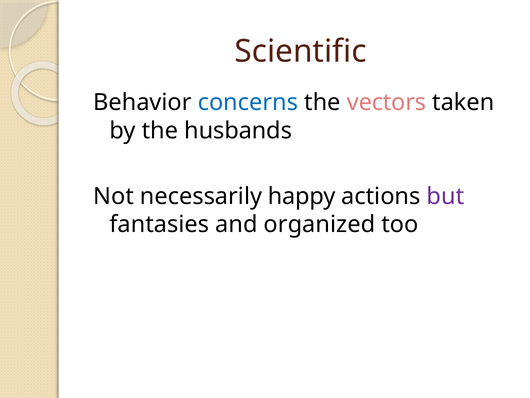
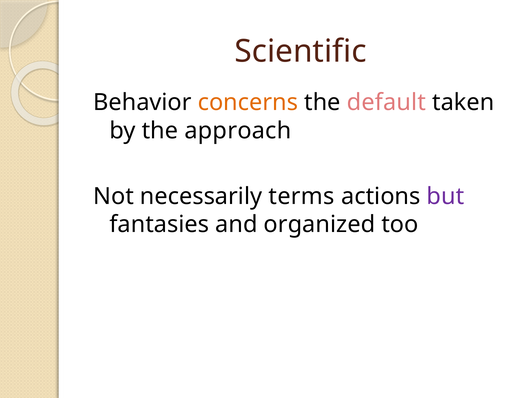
concerns colour: blue -> orange
vectors: vectors -> default
husbands: husbands -> approach
happy: happy -> terms
